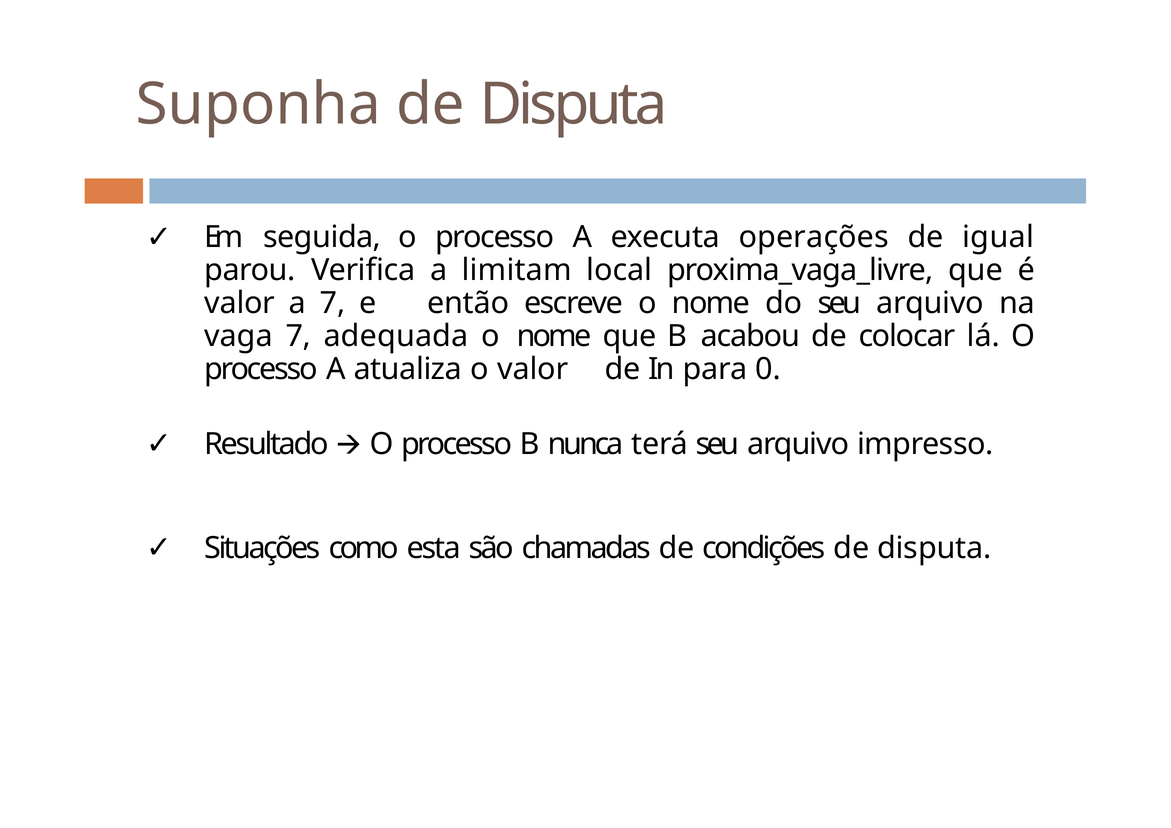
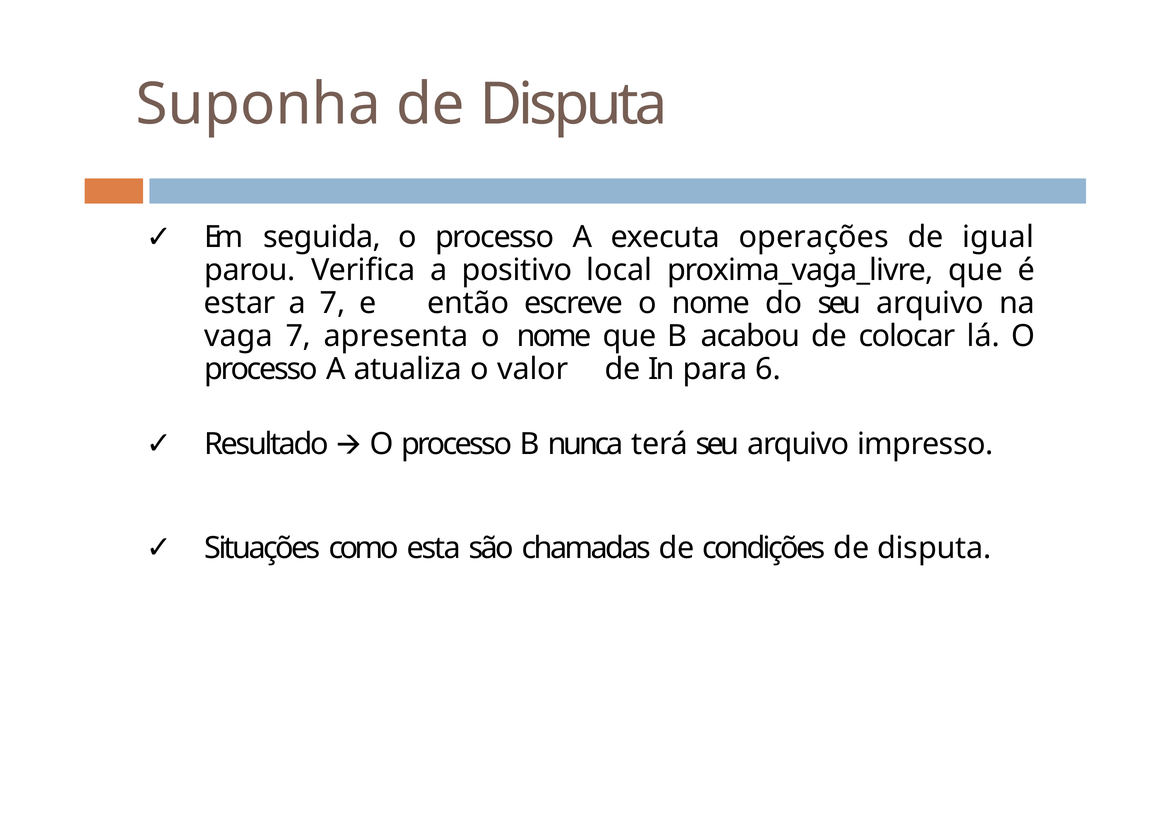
limitam: limitam -> positivo
valor at (240, 303): valor -> estar
adequada: adequada -> apresenta
0: 0 -> 6
